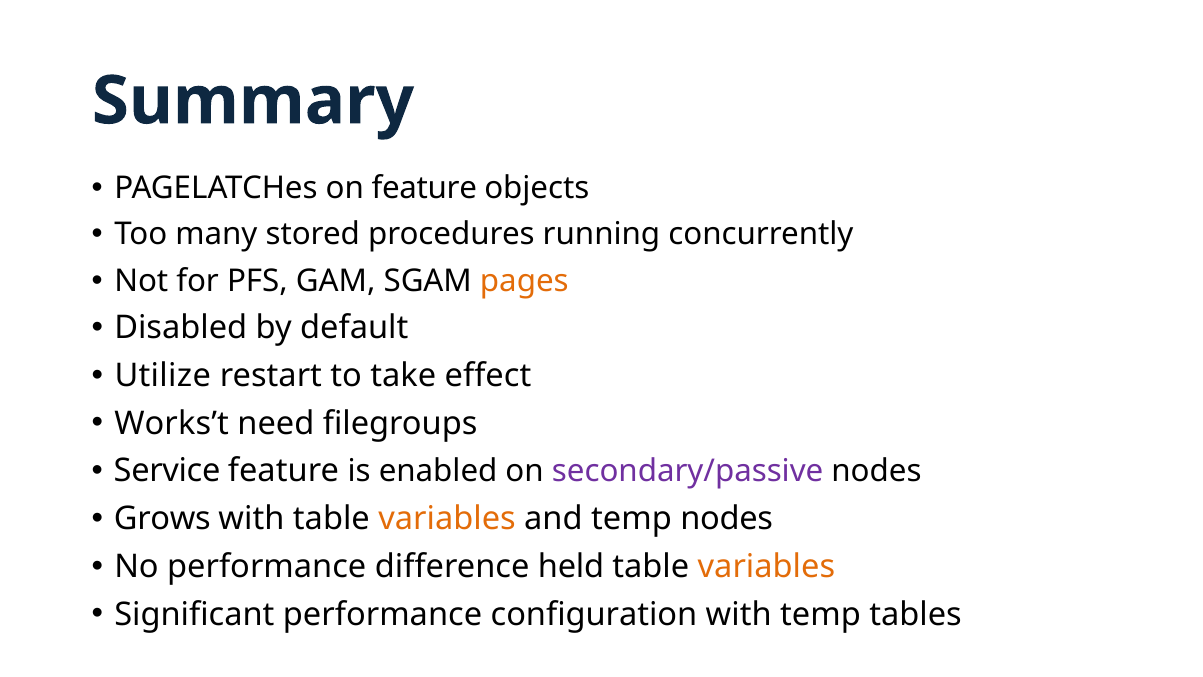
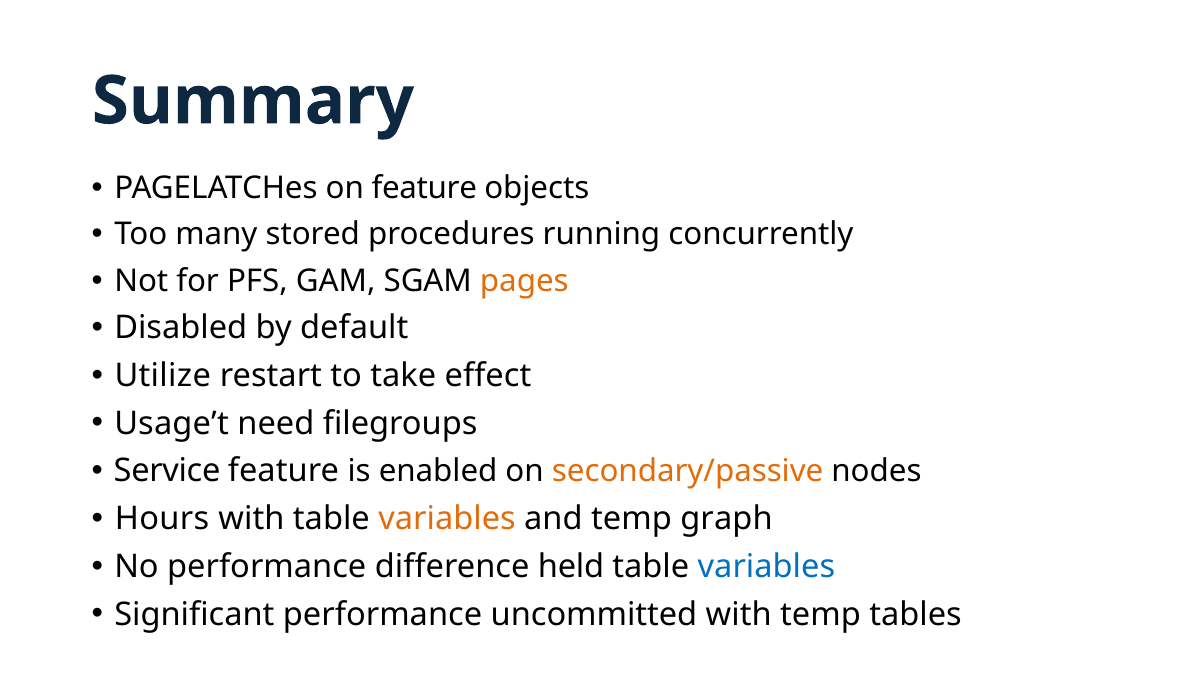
Works’t: Works’t -> Usage’t
secondary/passive colour: purple -> orange
Grows: Grows -> Hours
temp nodes: nodes -> graph
variables at (766, 566) colour: orange -> blue
configuration: configuration -> uncommitted
